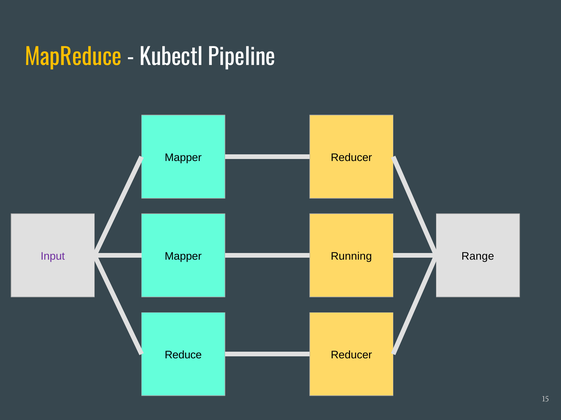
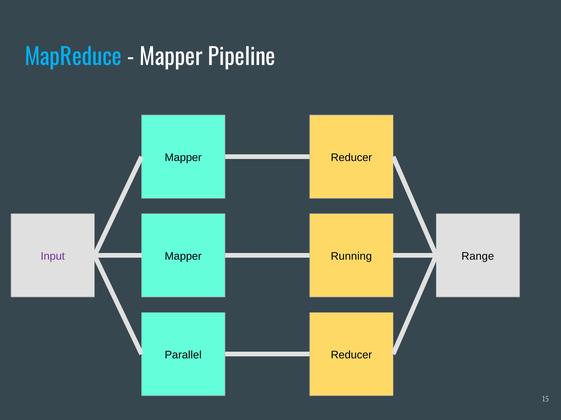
MapReduce colour: yellow -> light blue
Kubectl at (171, 58): Kubectl -> Mapper
Reduce: Reduce -> Parallel
